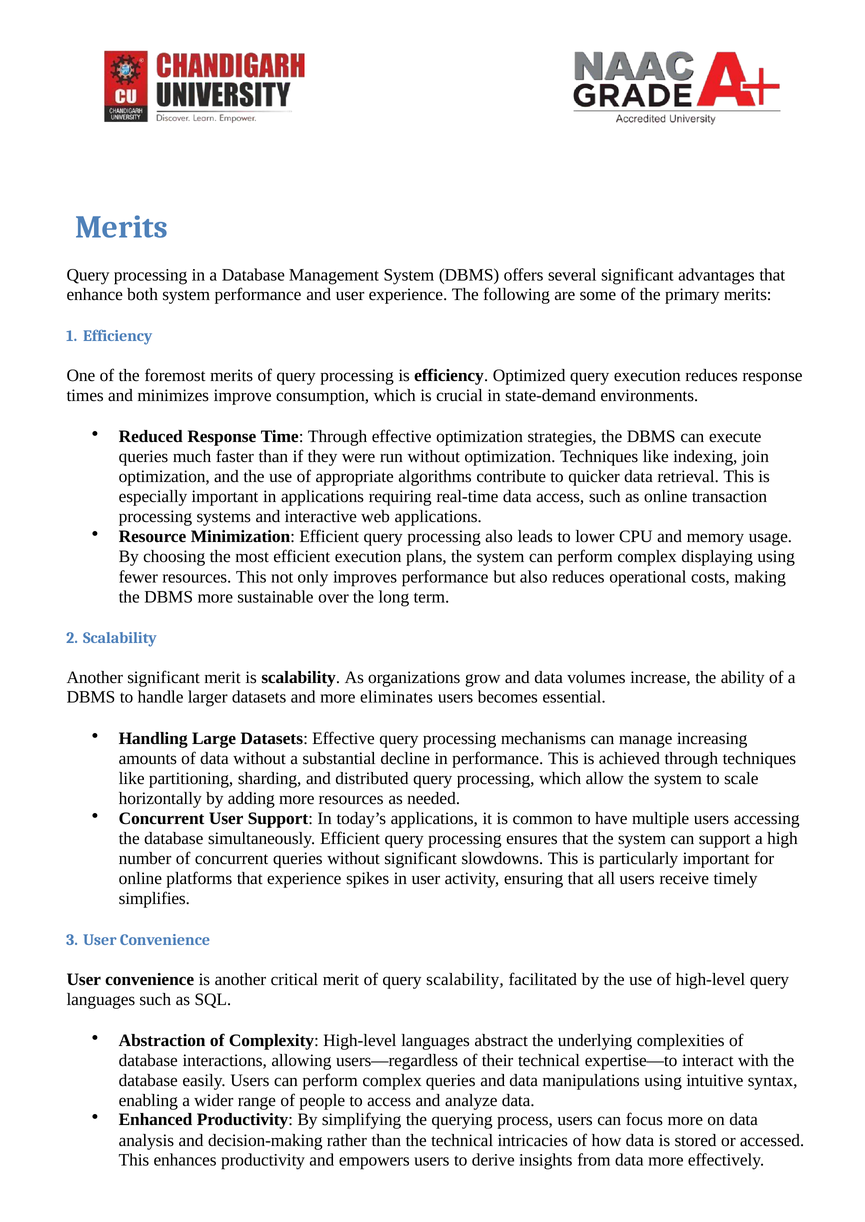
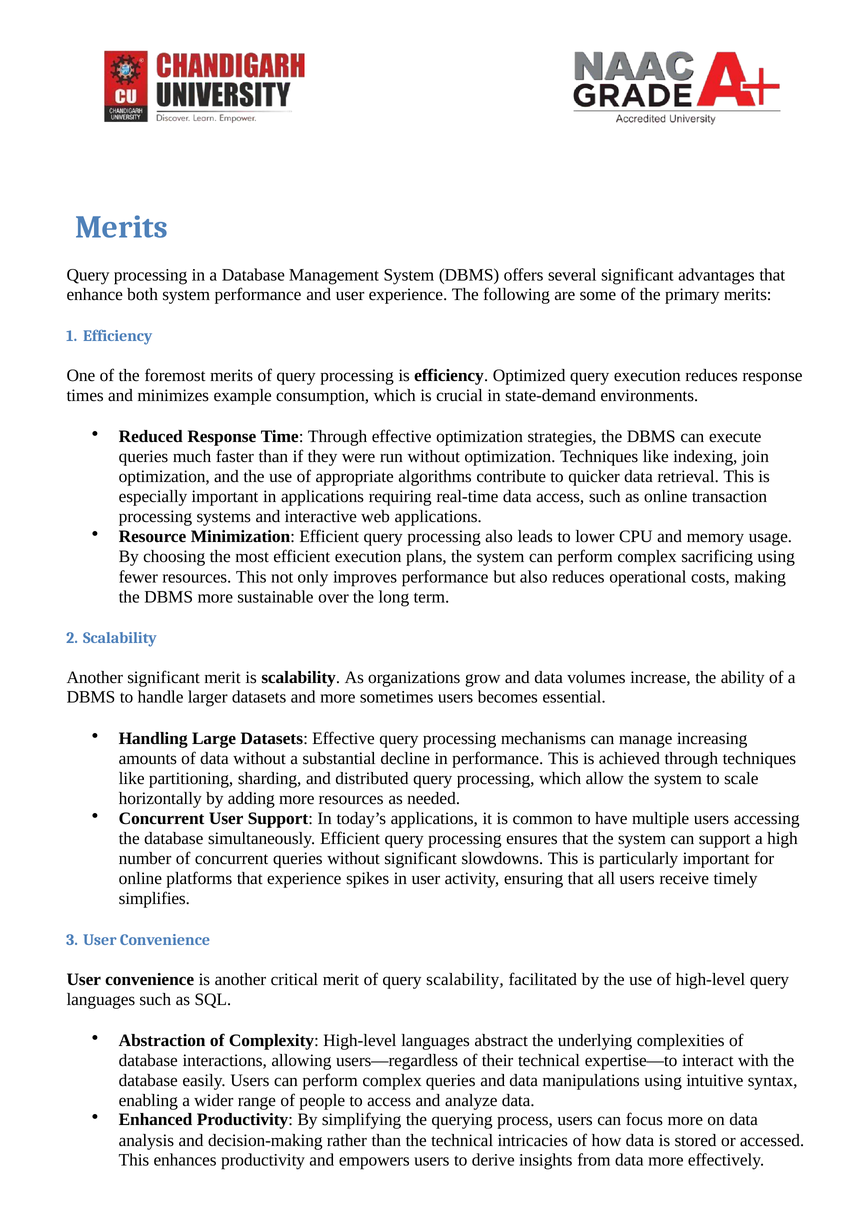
improve: improve -> example
displaying: displaying -> sacrificing
eliminates: eliminates -> sometimes
